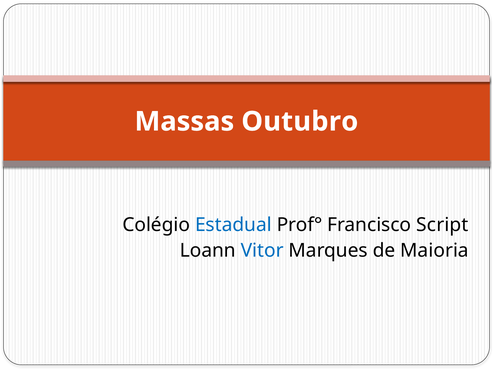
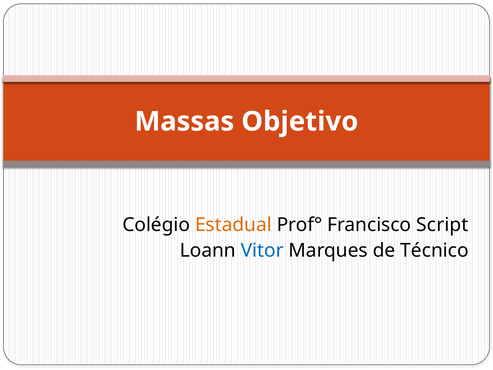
Outubro: Outubro -> Objetivo
Estadual colour: blue -> orange
Maioria: Maioria -> Técnico
